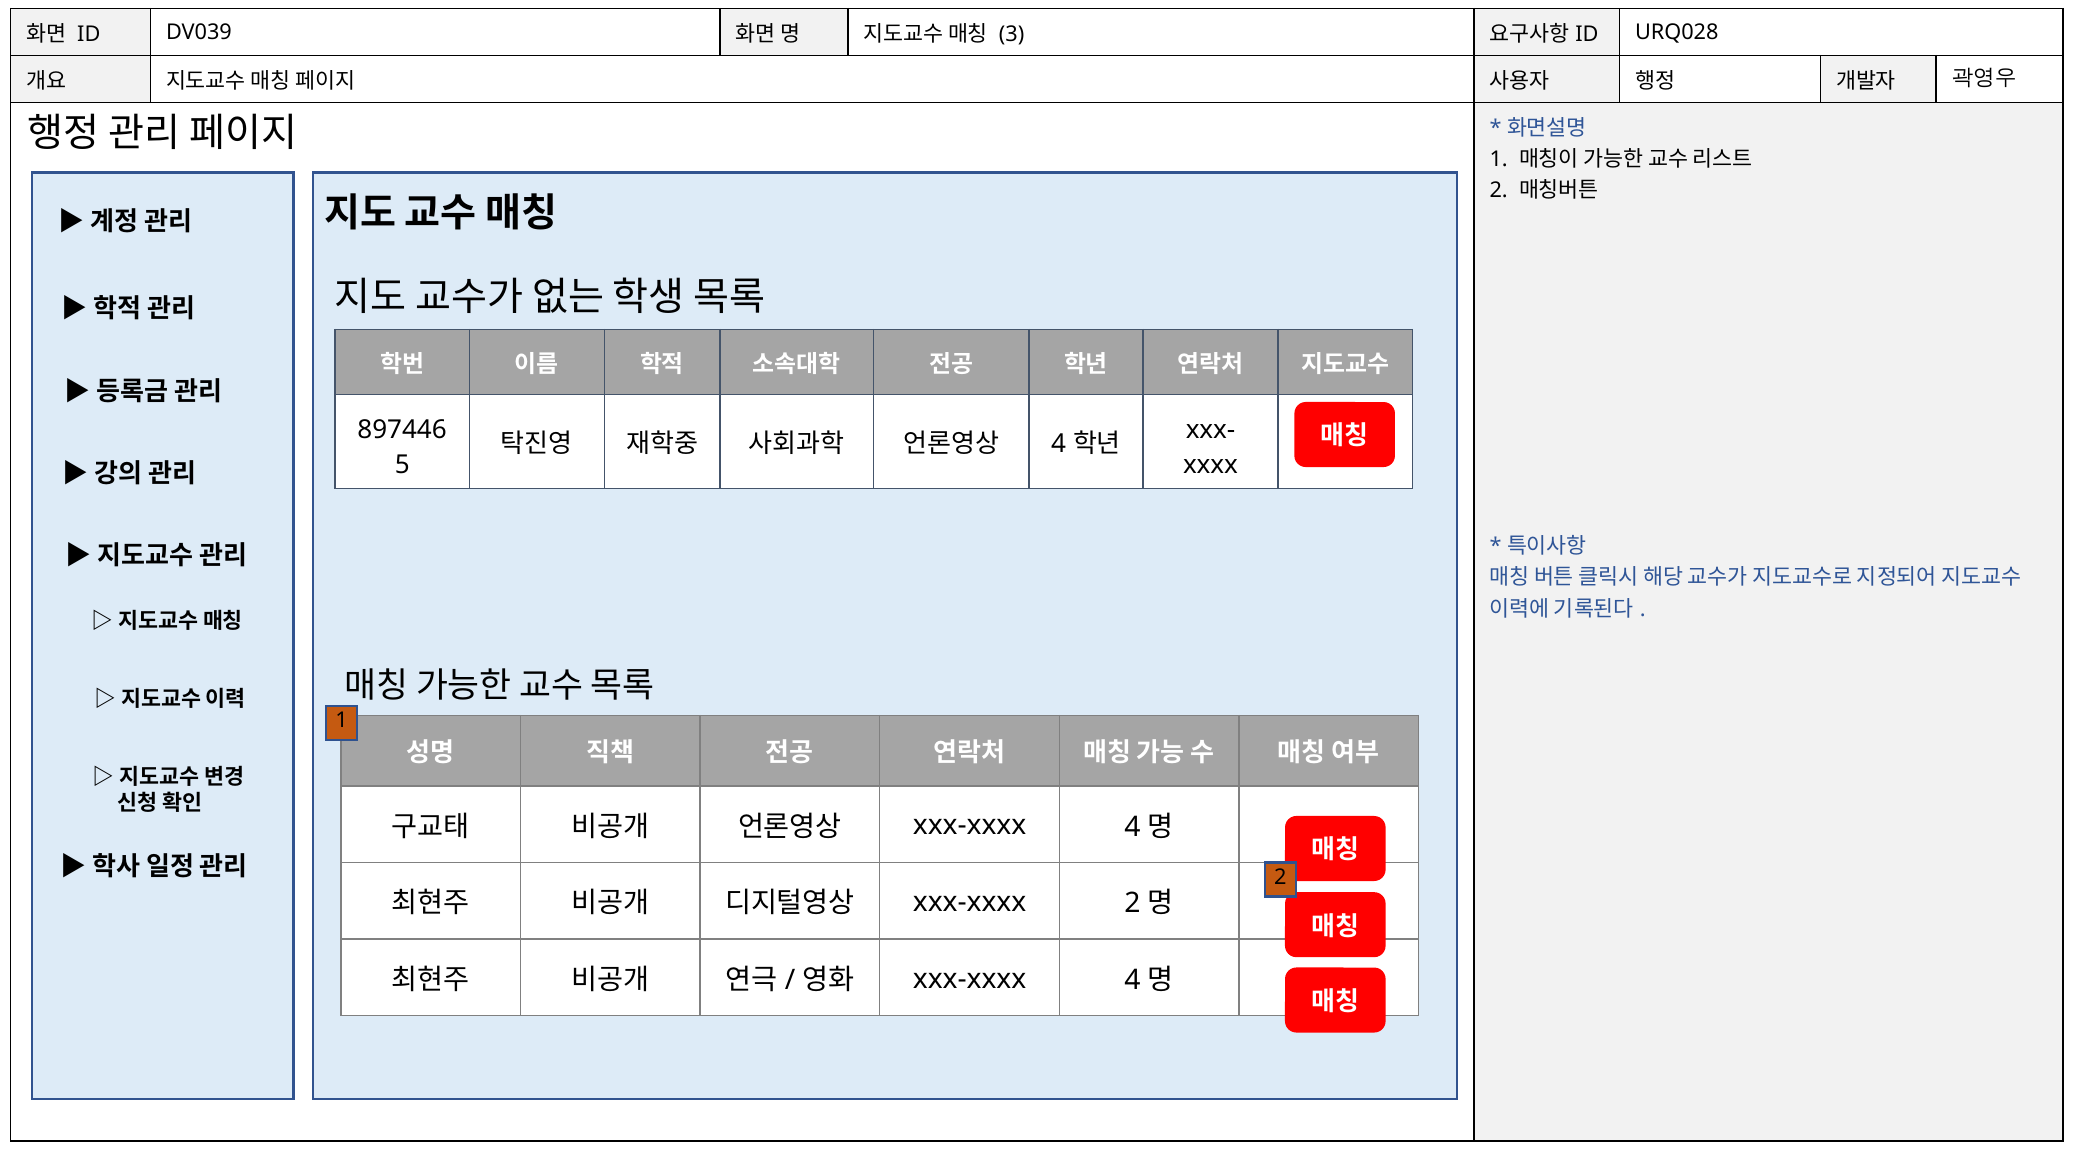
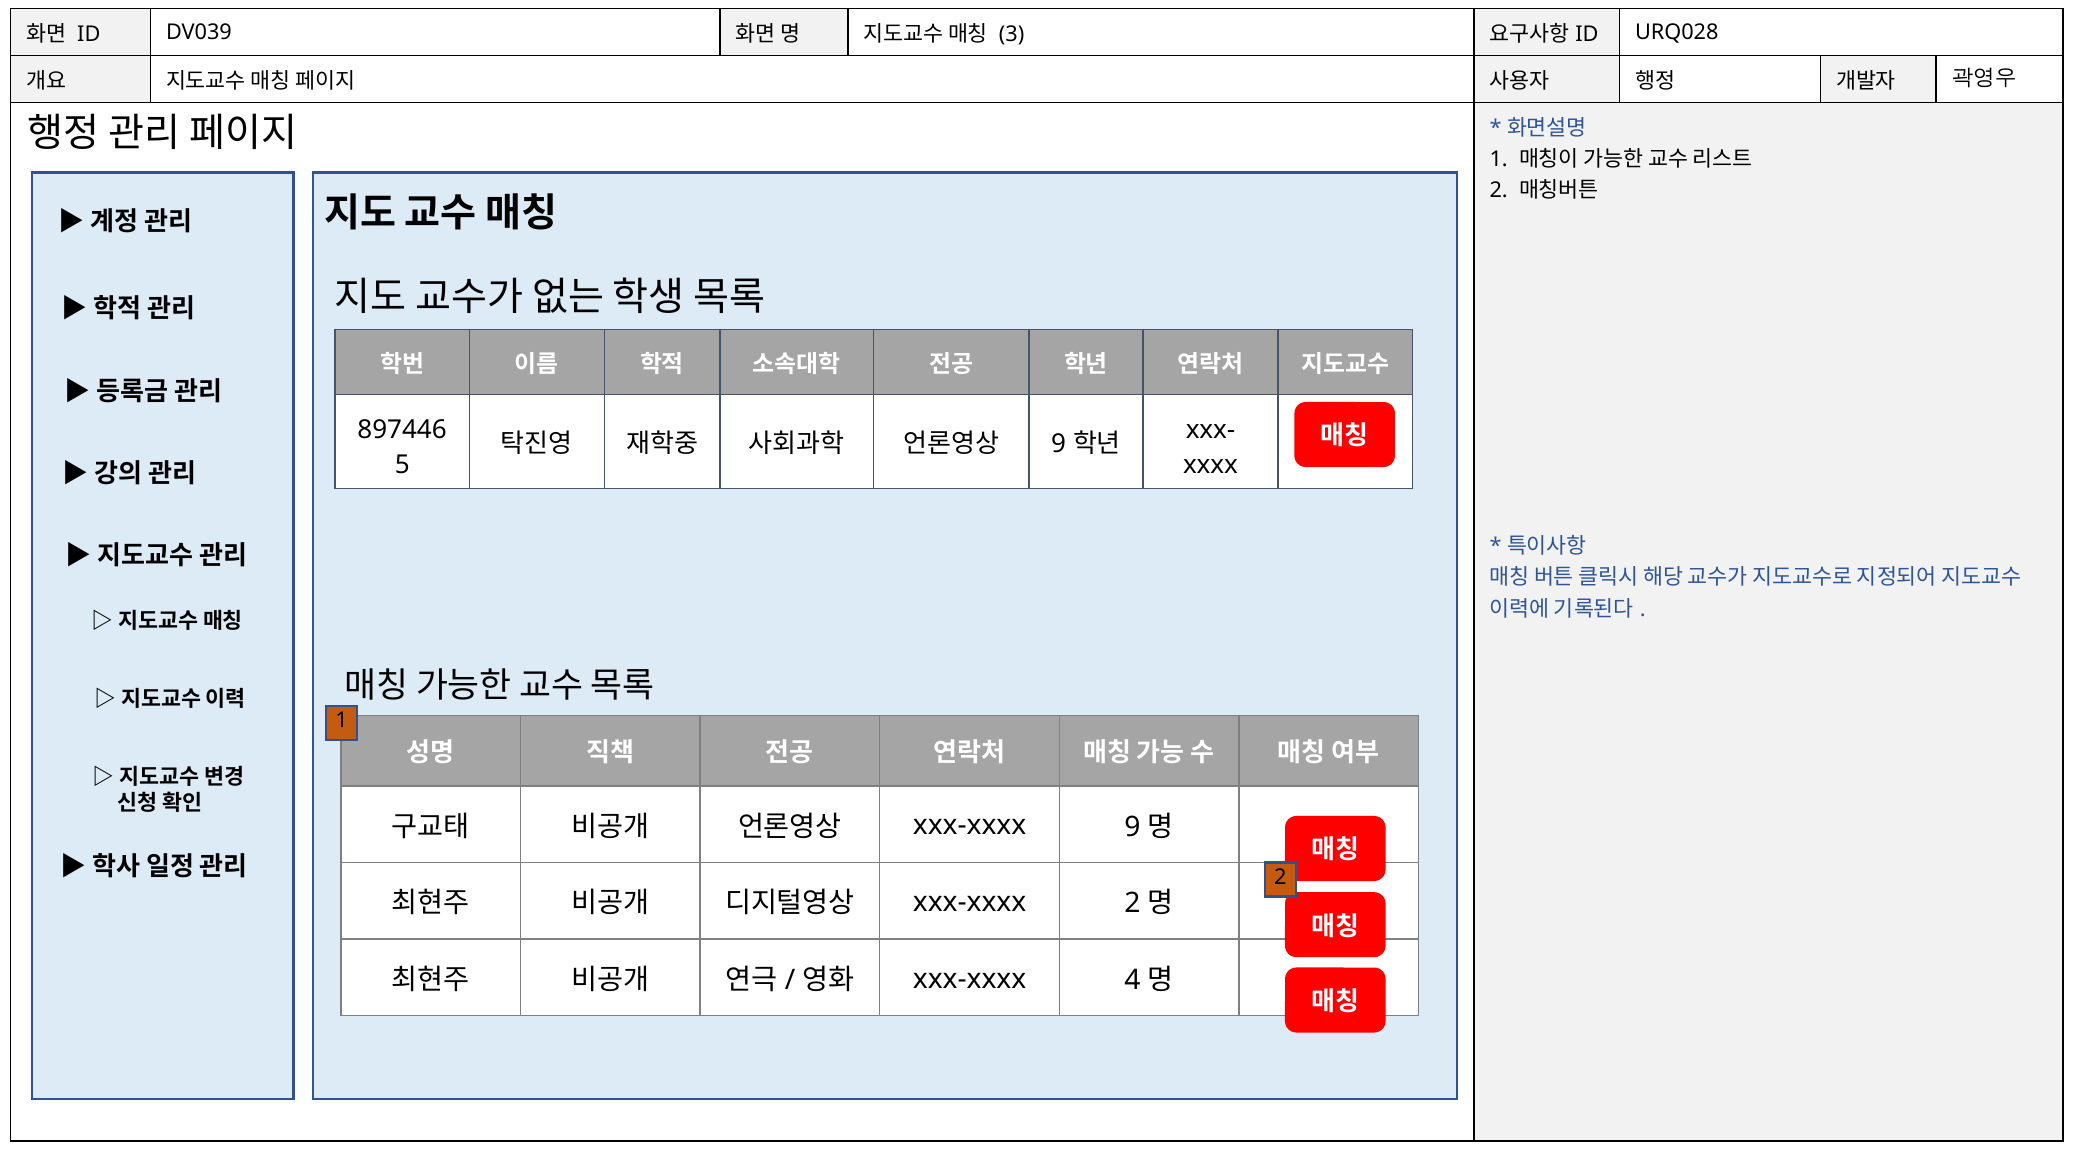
4 at (1059, 444): 4 -> 9
4 at (1133, 827): 4 -> 9
